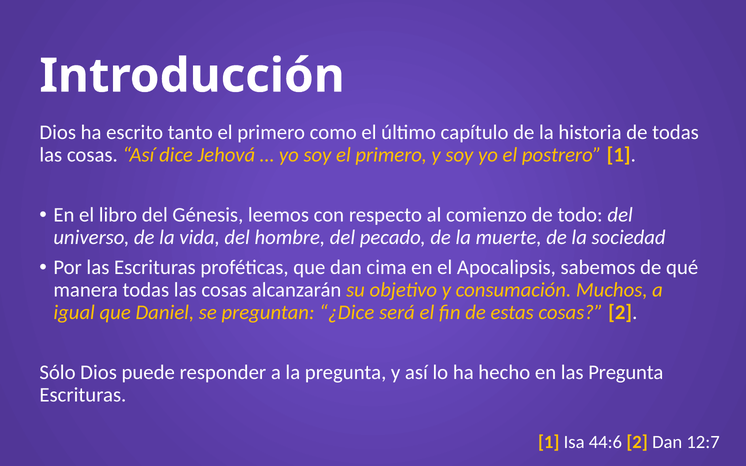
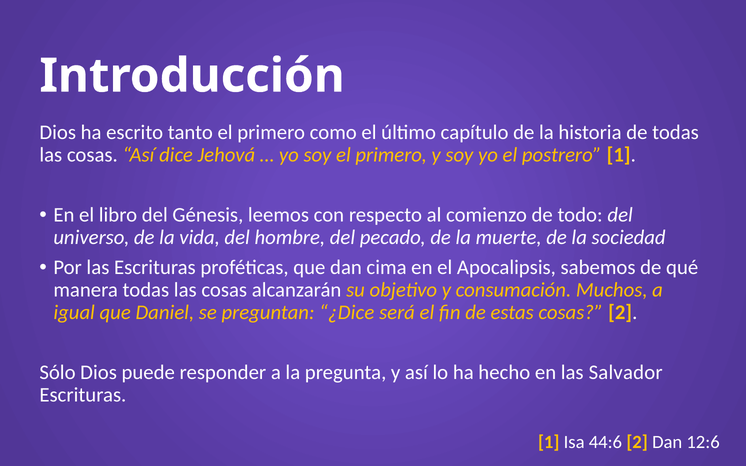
las Pregunta: Pregunta -> Salvador
12:7: 12:7 -> 12:6
